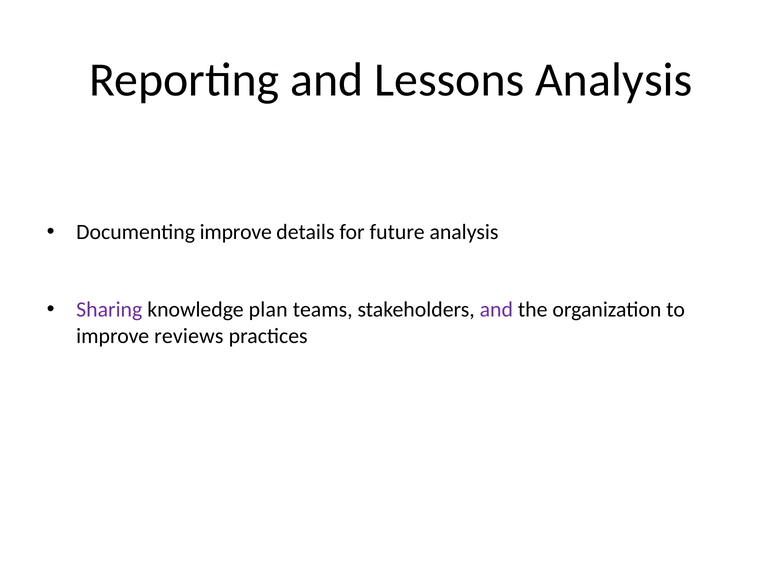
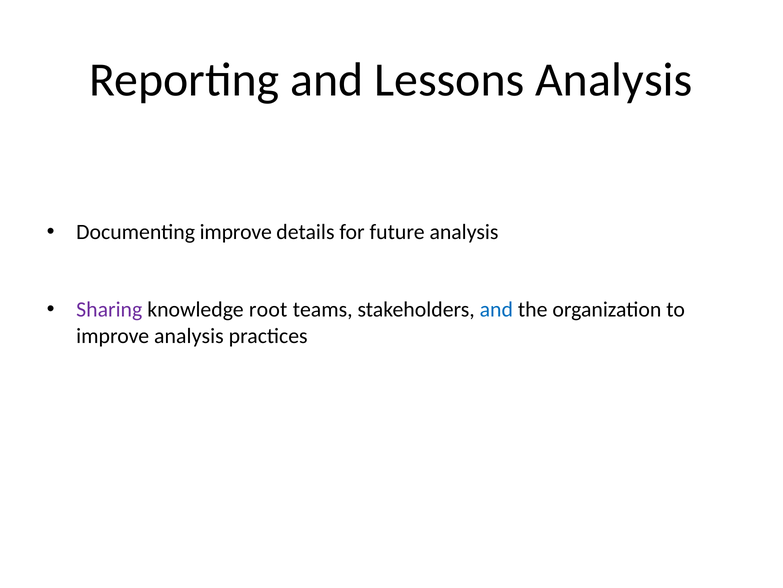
plan: plan -> root
and at (496, 309) colour: purple -> blue
improve reviews: reviews -> analysis
